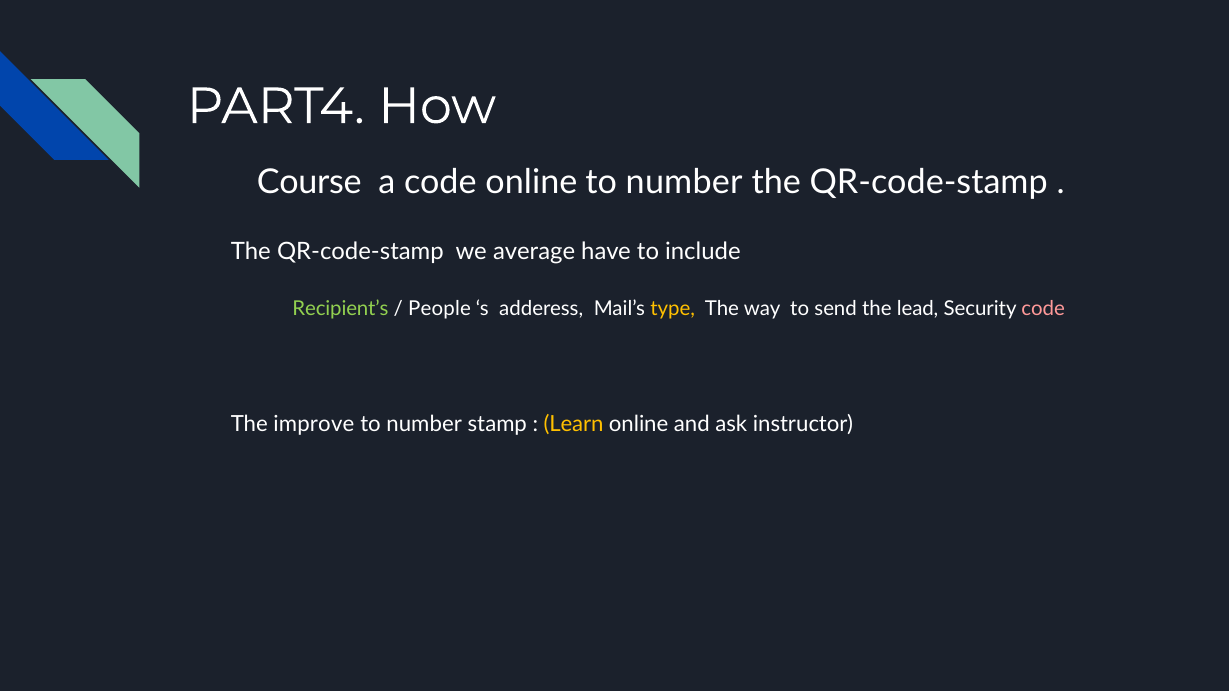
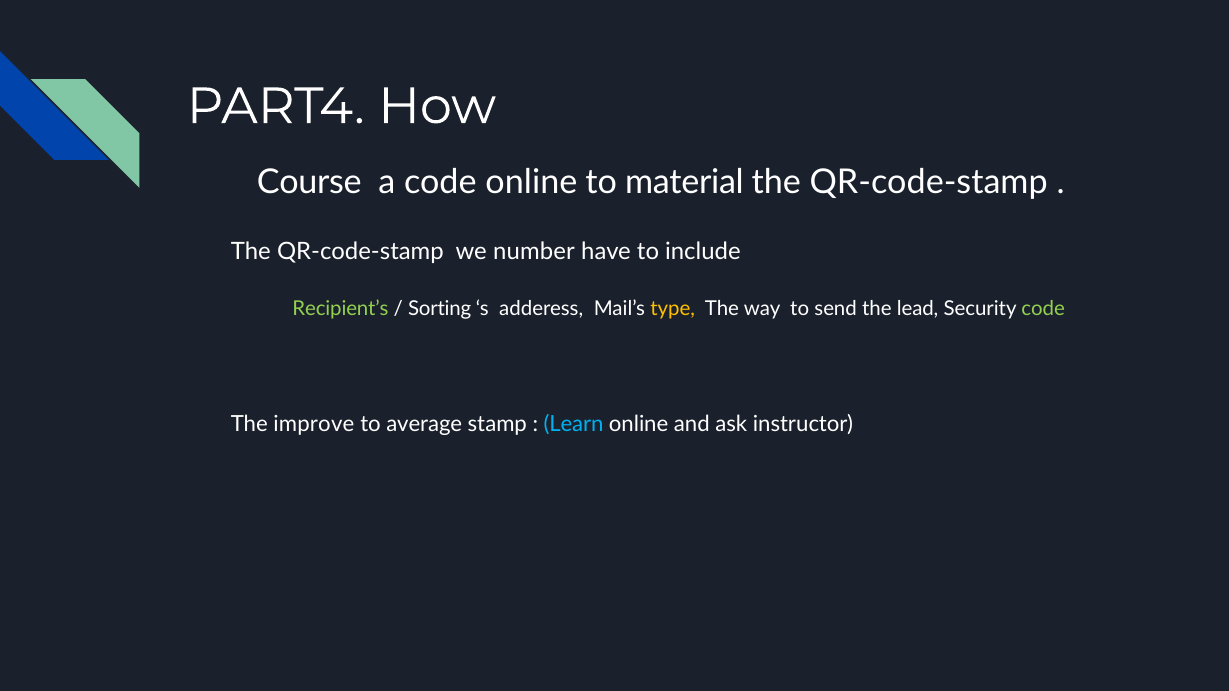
number at (684, 183): number -> material
average: average -> number
People: People -> Sorting
code at (1043, 309) colour: pink -> light green
number at (424, 424): number -> average
Learn colour: yellow -> light blue
